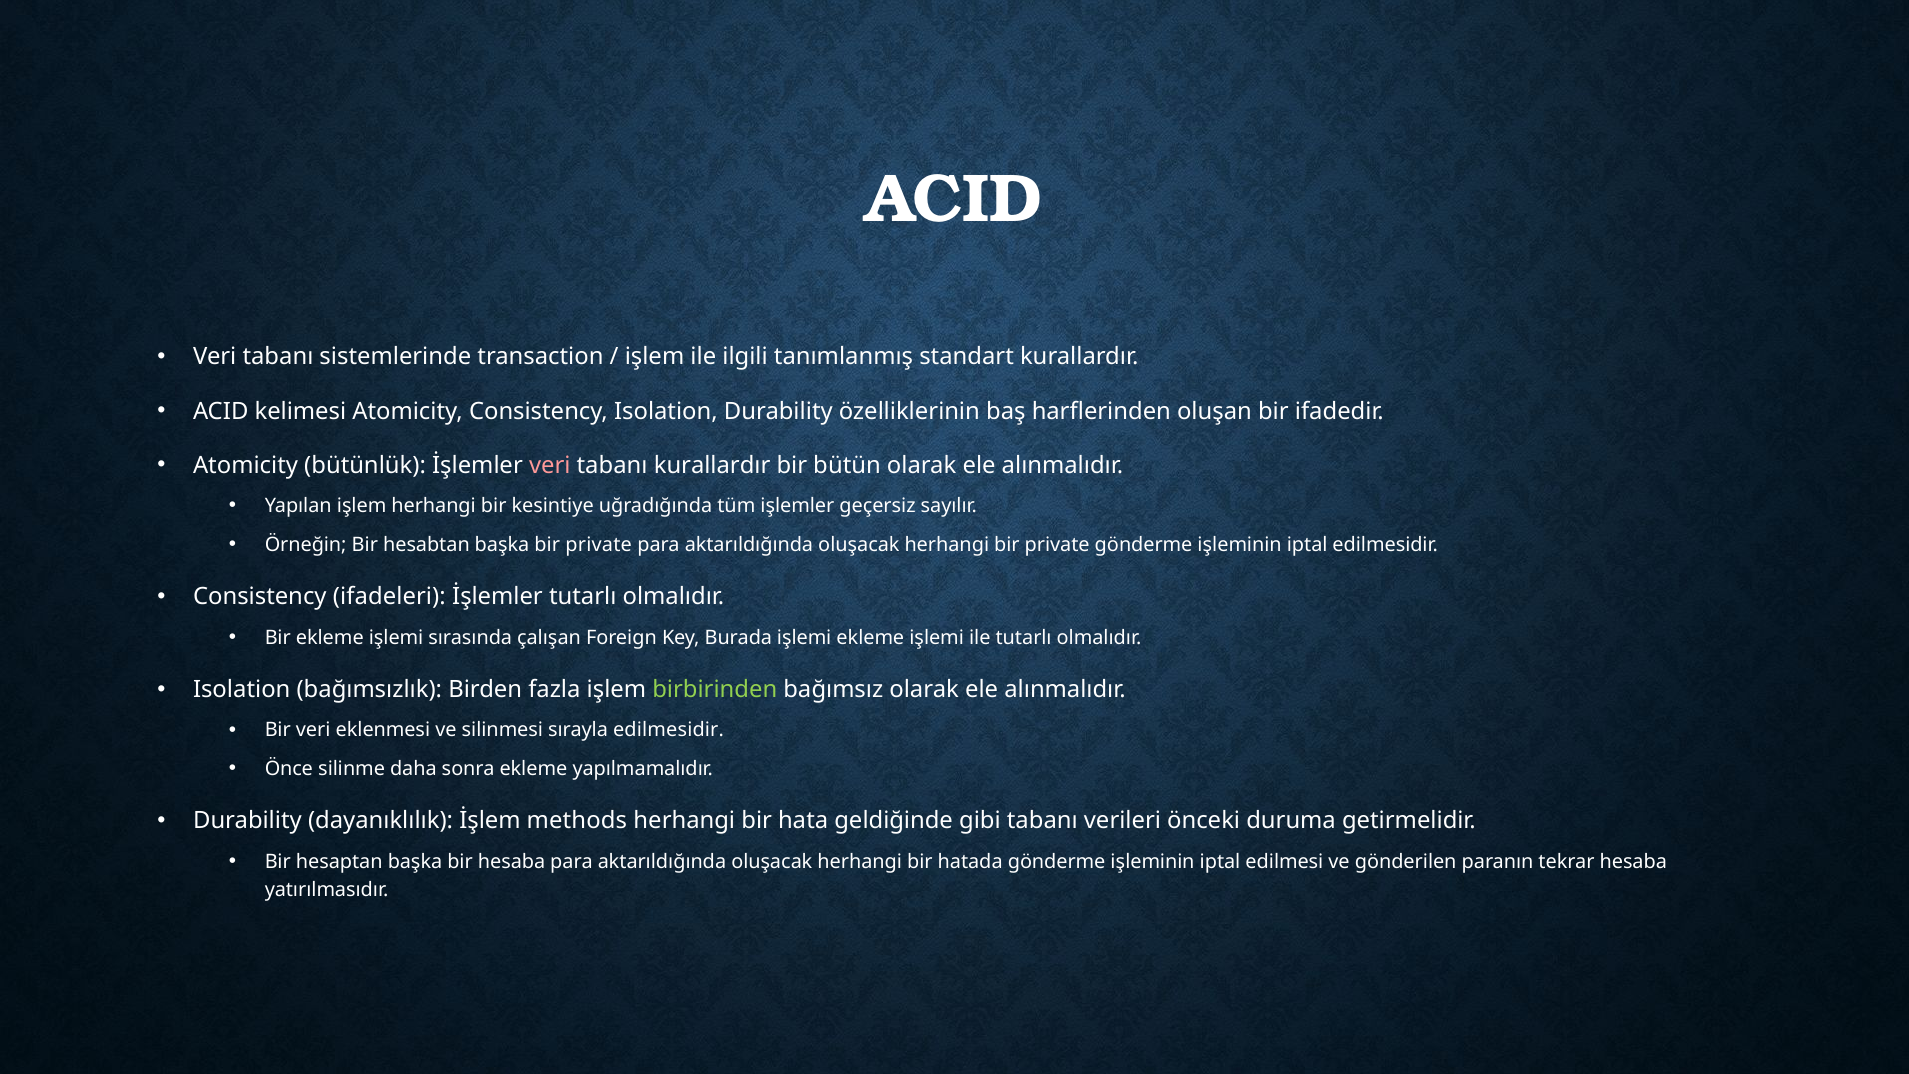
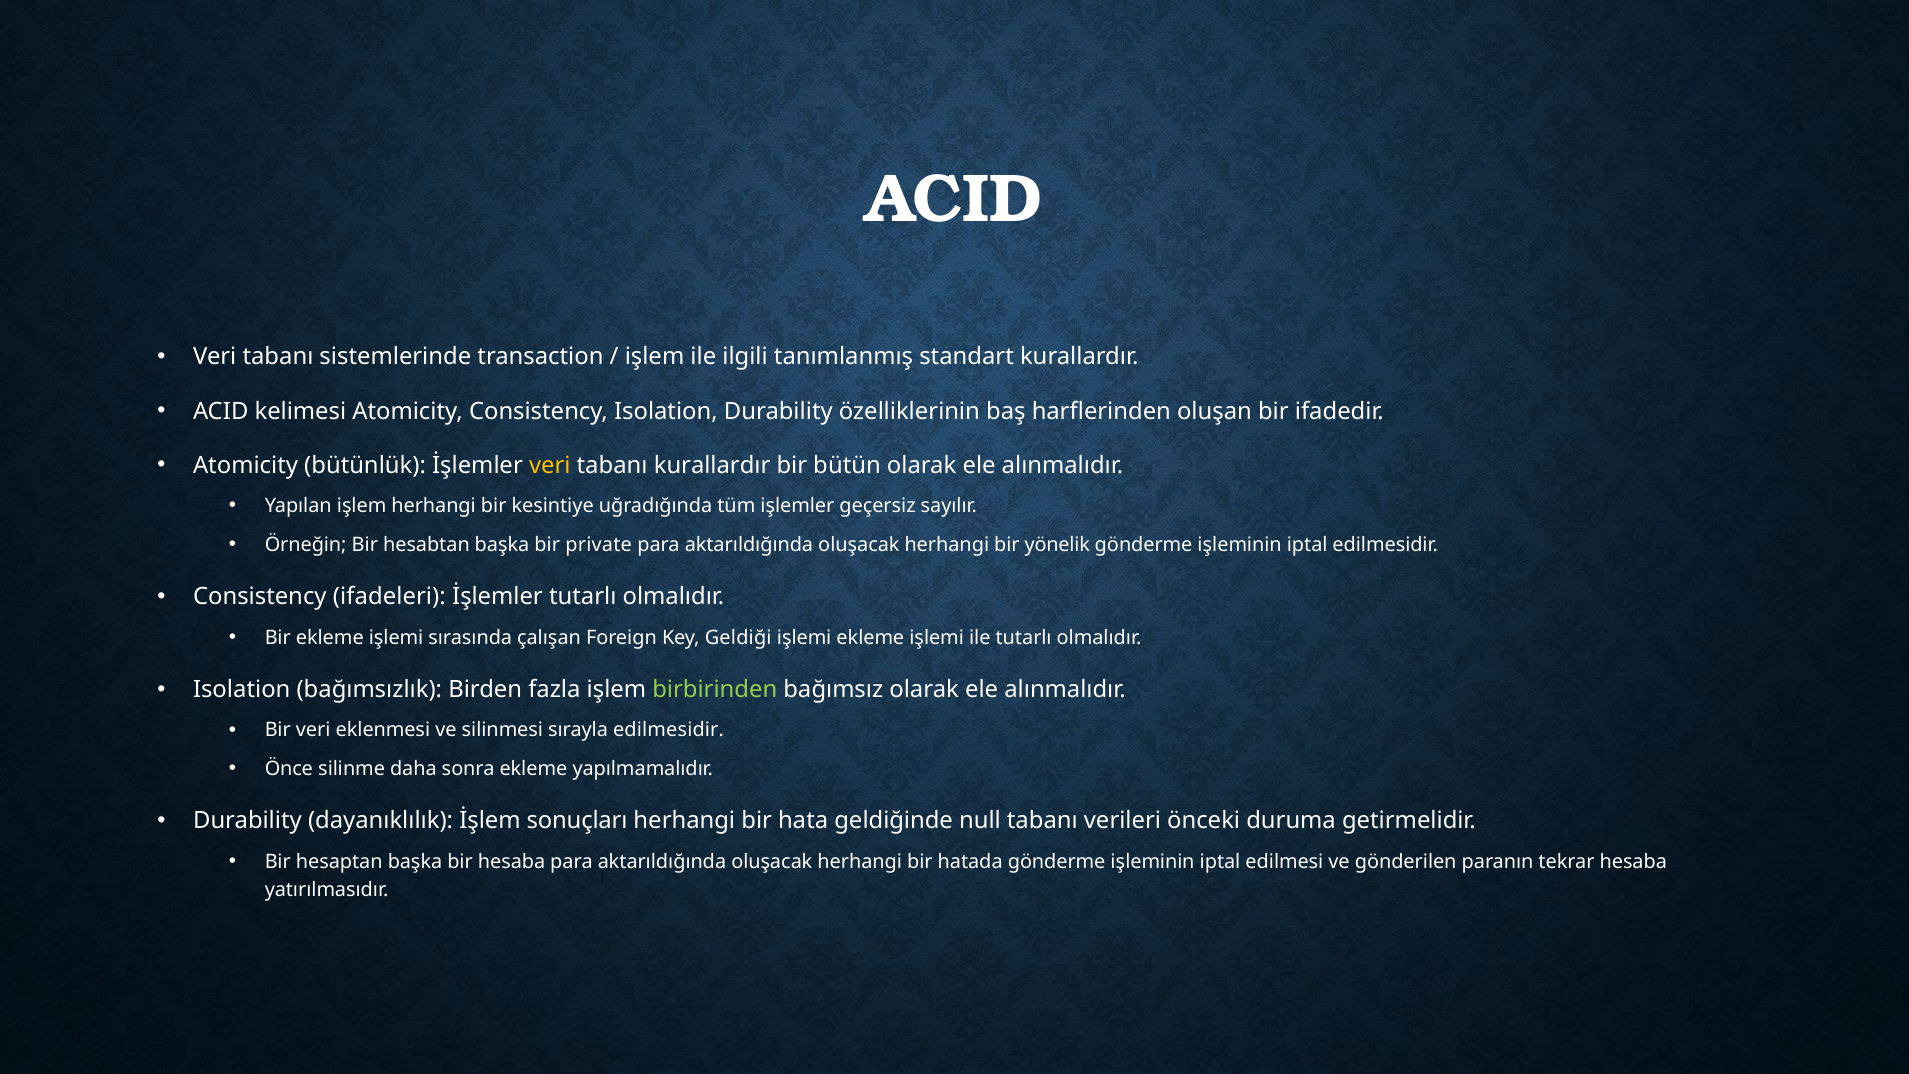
veri at (550, 465) colour: pink -> yellow
herhangi bir private: private -> yönelik
Burada: Burada -> Geldiği
methods: methods -> sonuçları
gibi: gibi -> null
